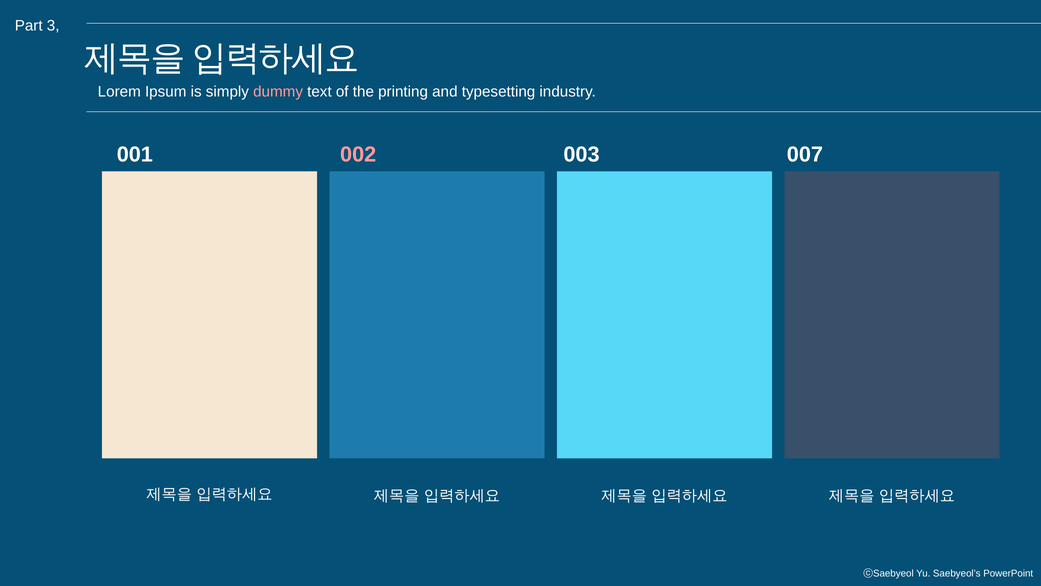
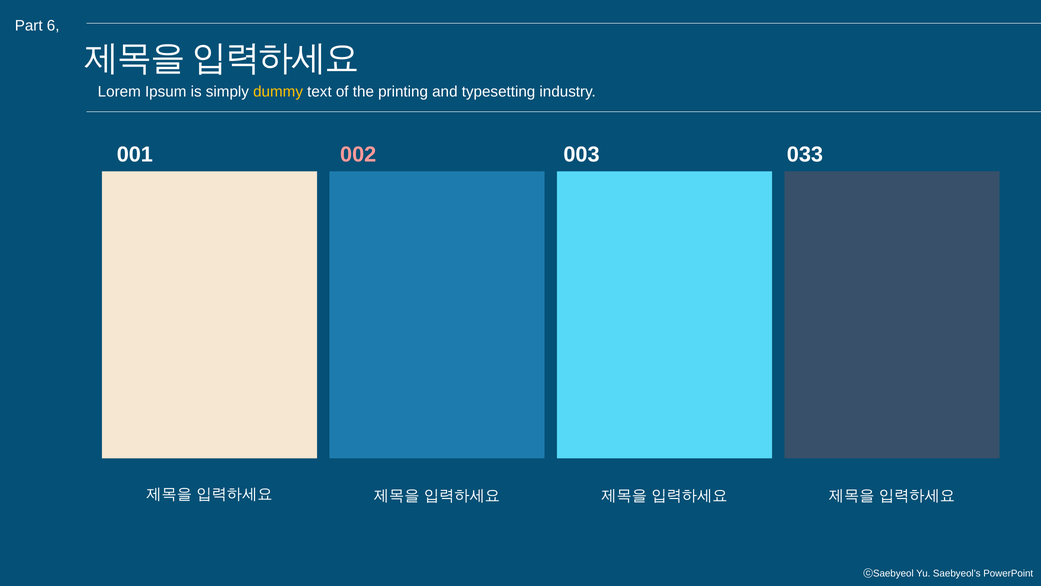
3: 3 -> 6
dummy colour: pink -> yellow
007: 007 -> 033
